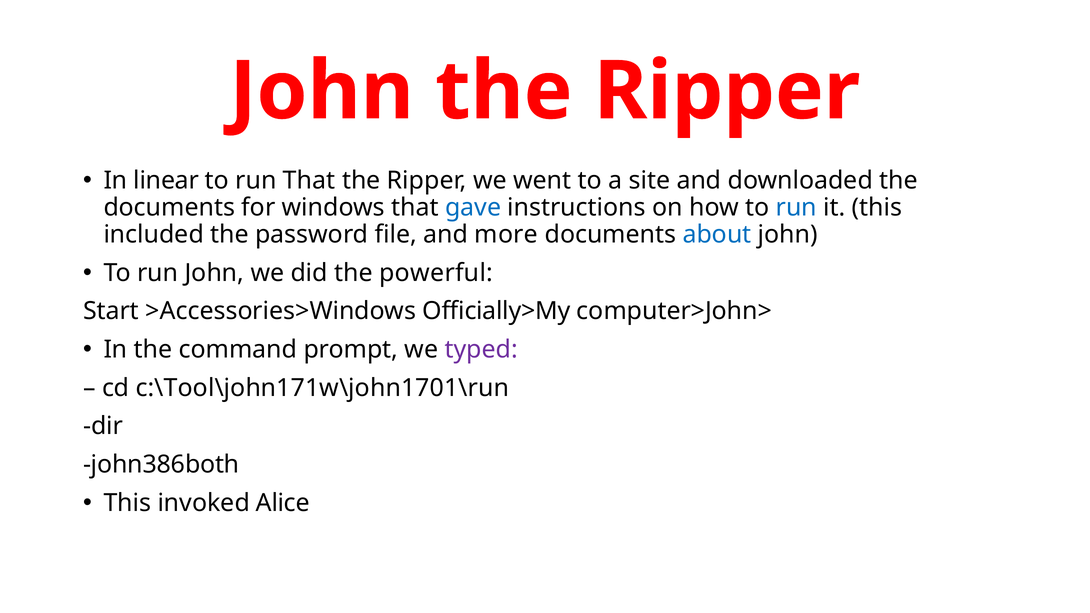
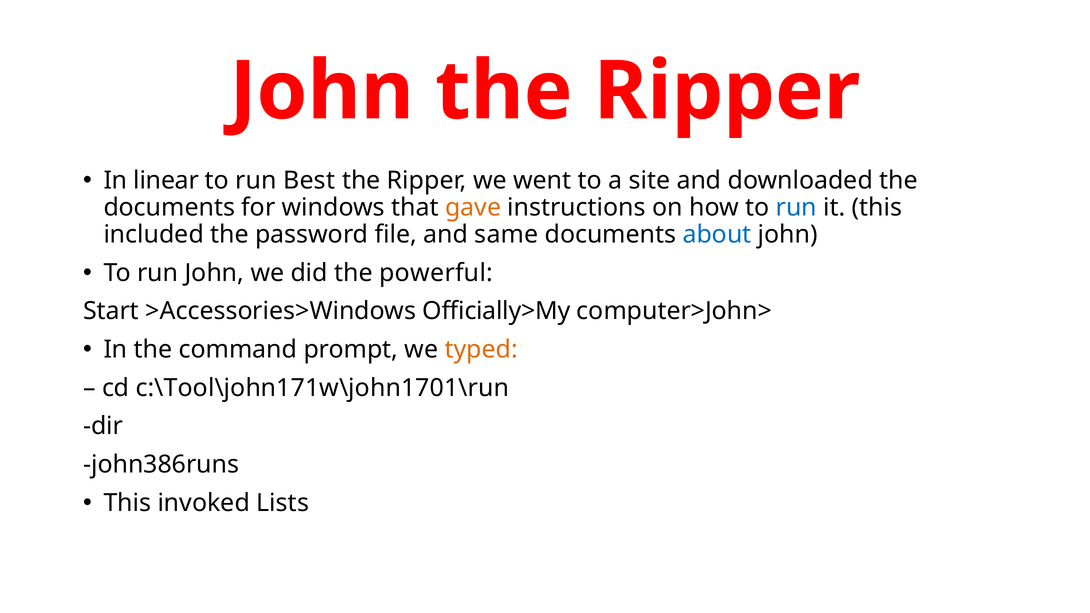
run That: That -> Best
gave colour: blue -> orange
more: more -> same
typed colour: purple -> orange
john386both: john386both -> john386runs
Alice: Alice -> Lists
